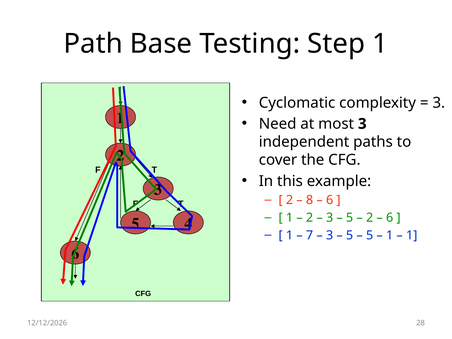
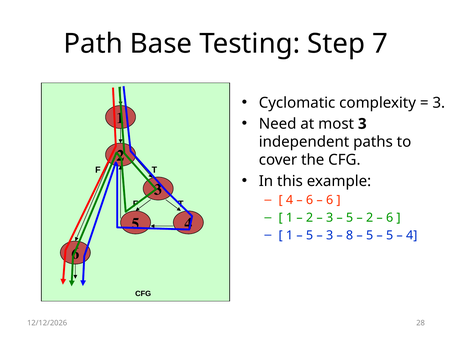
Step 1: 1 -> 7
2 at (290, 200): 2 -> 4
8 at (310, 200): 8 -> 6
7 at (310, 235): 7 -> 5
5 at (350, 235): 5 -> 8
1 at (390, 235): 1 -> 5
1 at (412, 235): 1 -> 4
